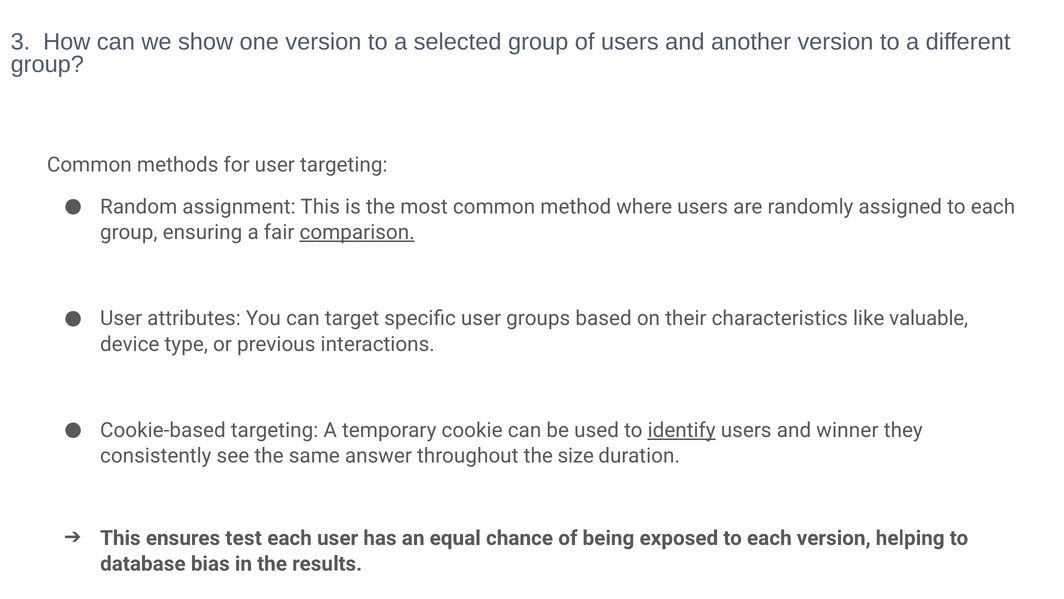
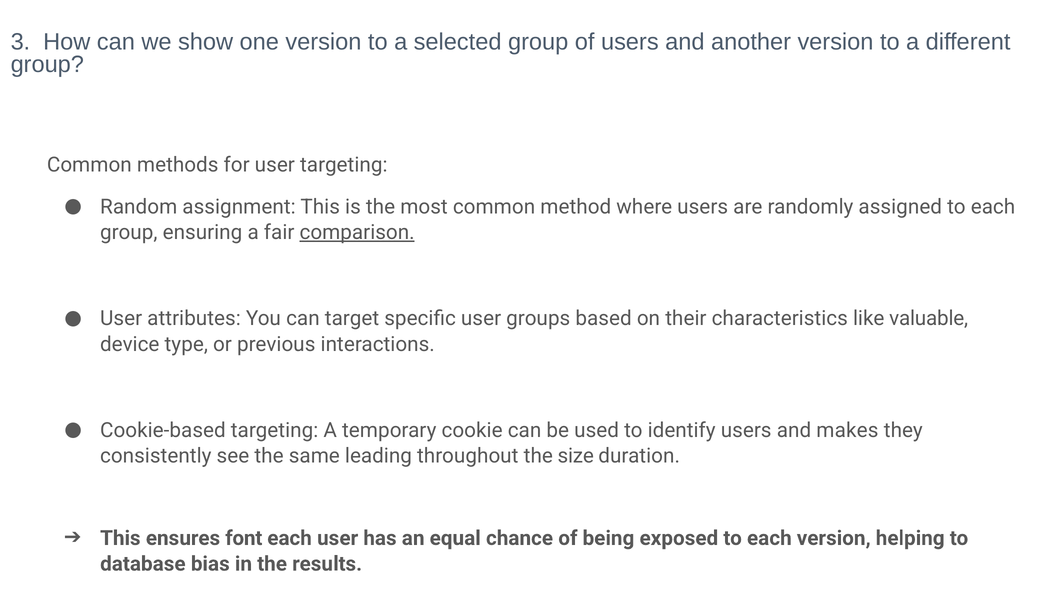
identify underline: present -> none
winner: winner -> makes
answer: answer -> leading
test: test -> font
